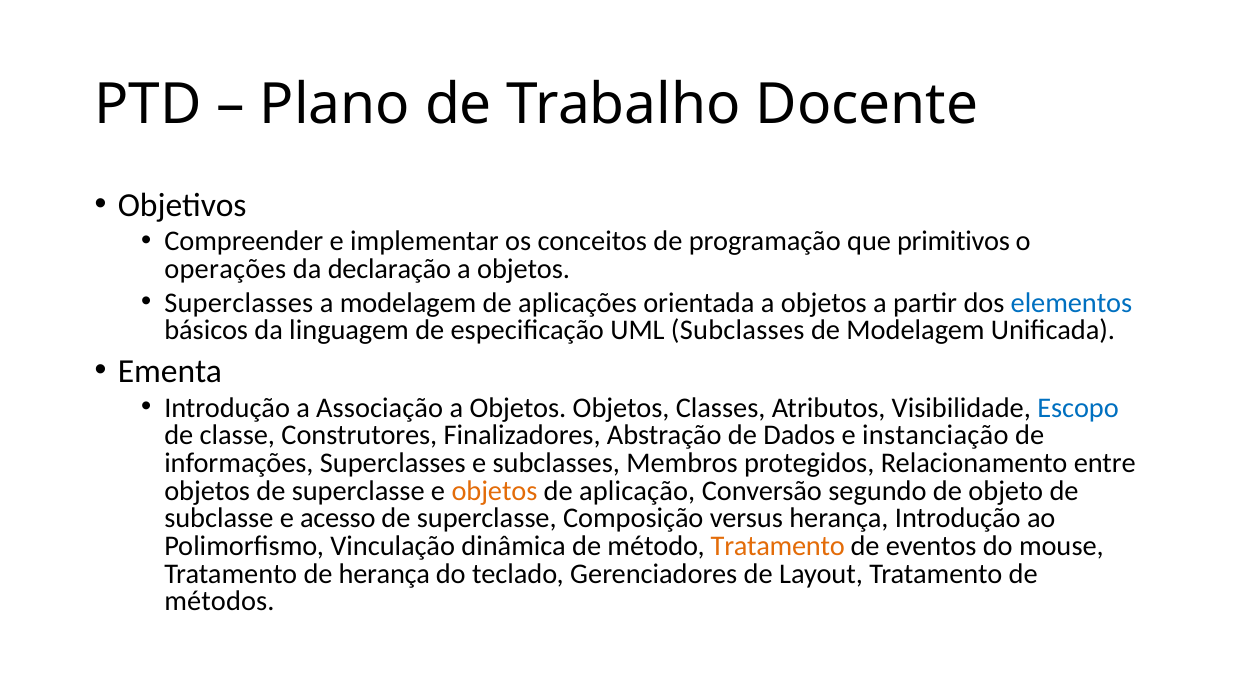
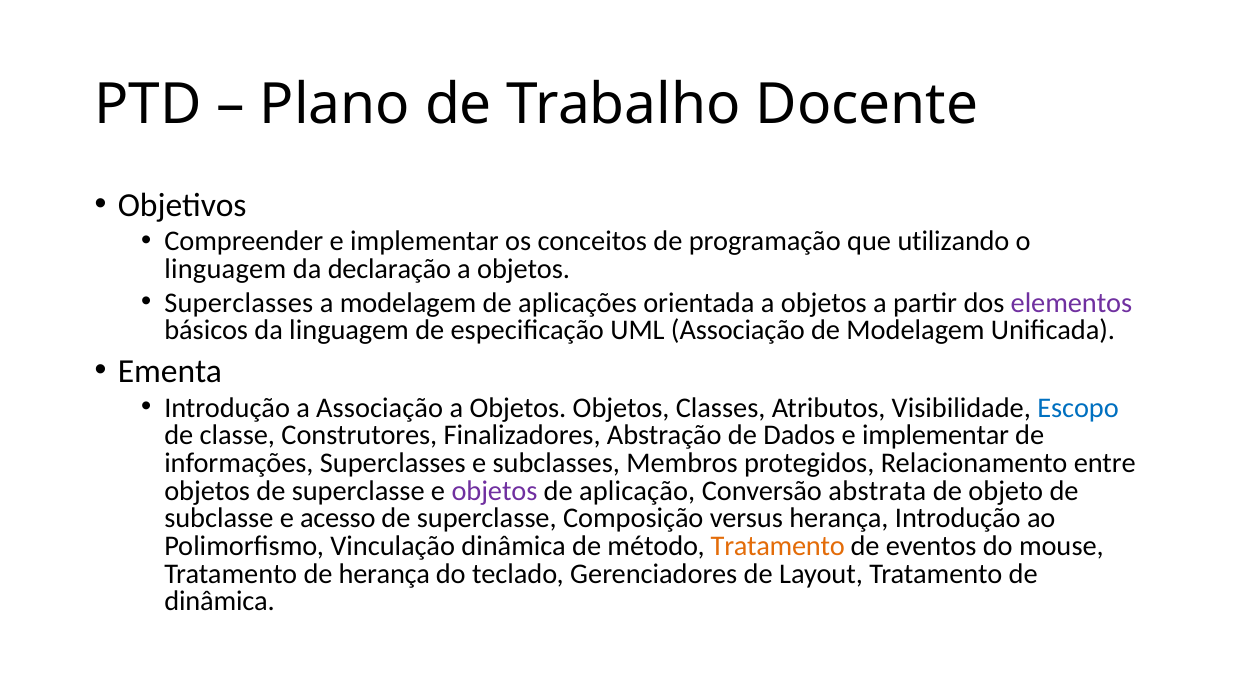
primitivos: primitivos -> utilizando
operações at (225, 269): operações -> linguagem
elementos colour: blue -> purple
UML Subclasses: Subclasses -> Associação
Dados e instanciação: instanciação -> implementar
objetos at (494, 490) colour: orange -> purple
segundo: segundo -> abstrata
métodos at (219, 601): métodos -> dinâmica
